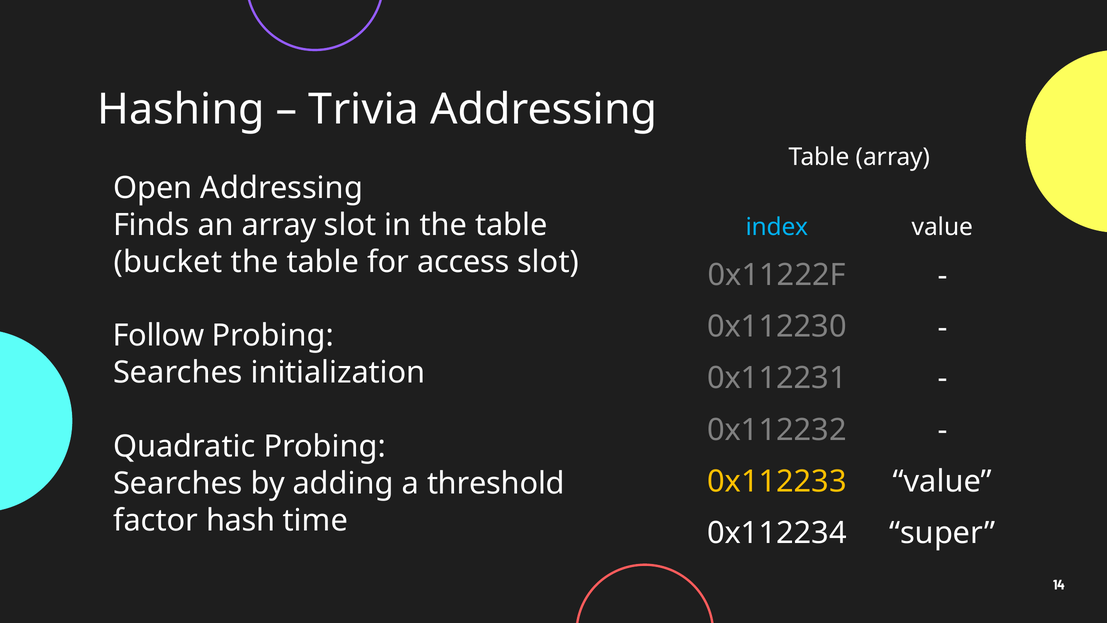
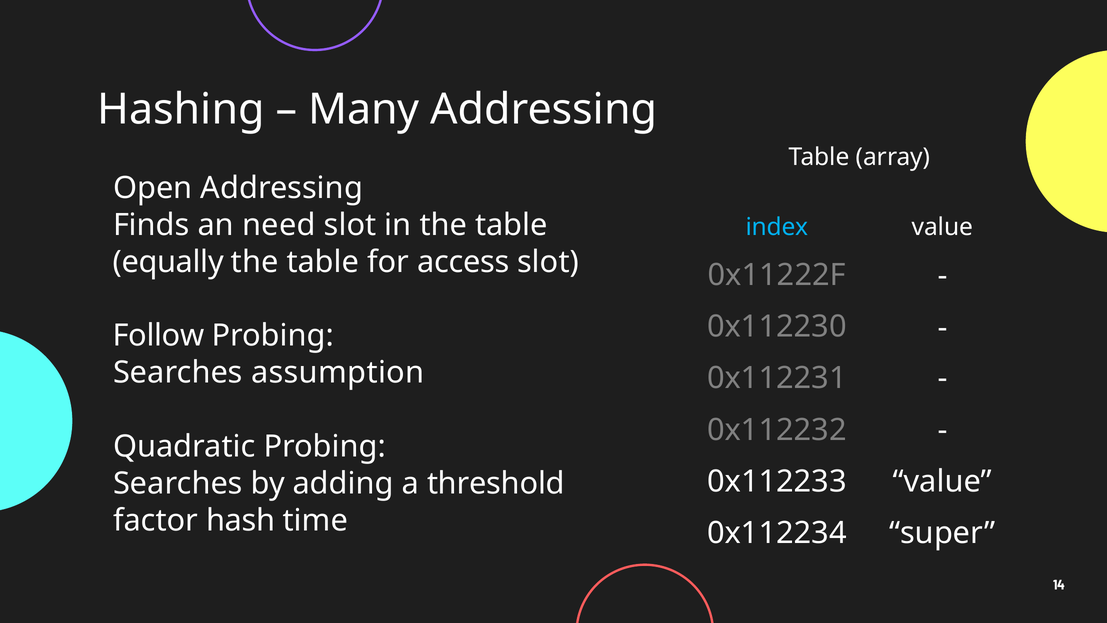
Trivia: Trivia -> Many
an array: array -> need
bucket: bucket -> equally
initialization: initialization -> assumption
0x112233 colour: yellow -> white
